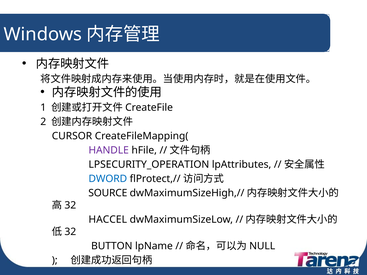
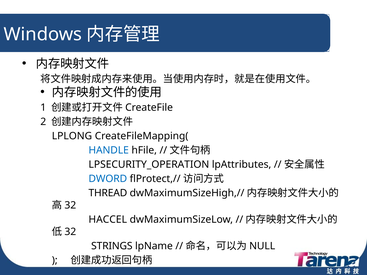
CURSOR: CURSOR -> LPLONG
HANDLE colour: purple -> blue
SOURCE: SOURCE -> THREAD
BUTTON: BUTTON -> STRINGS
